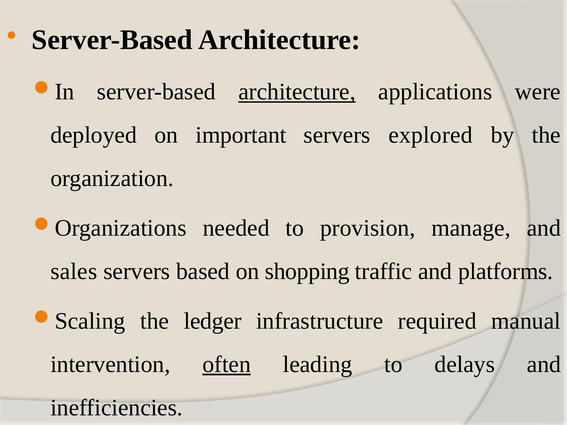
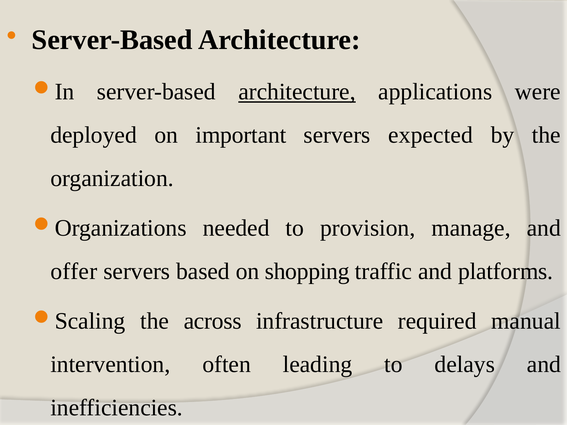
explored: explored -> expected
sales: sales -> offer
ledger: ledger -> across
often underline: present -> none
